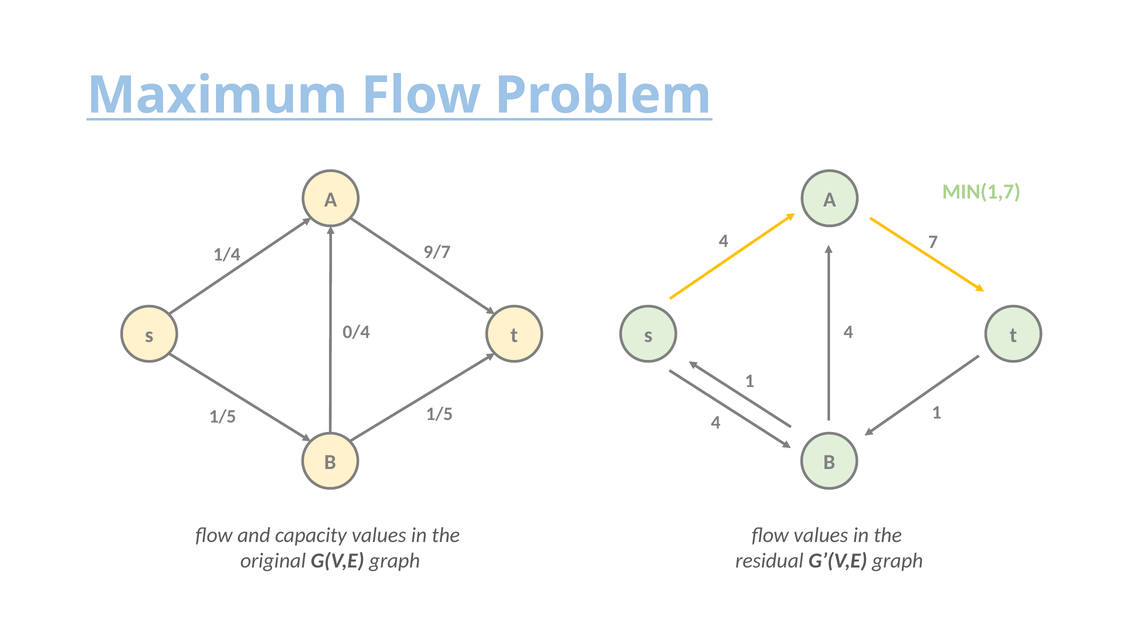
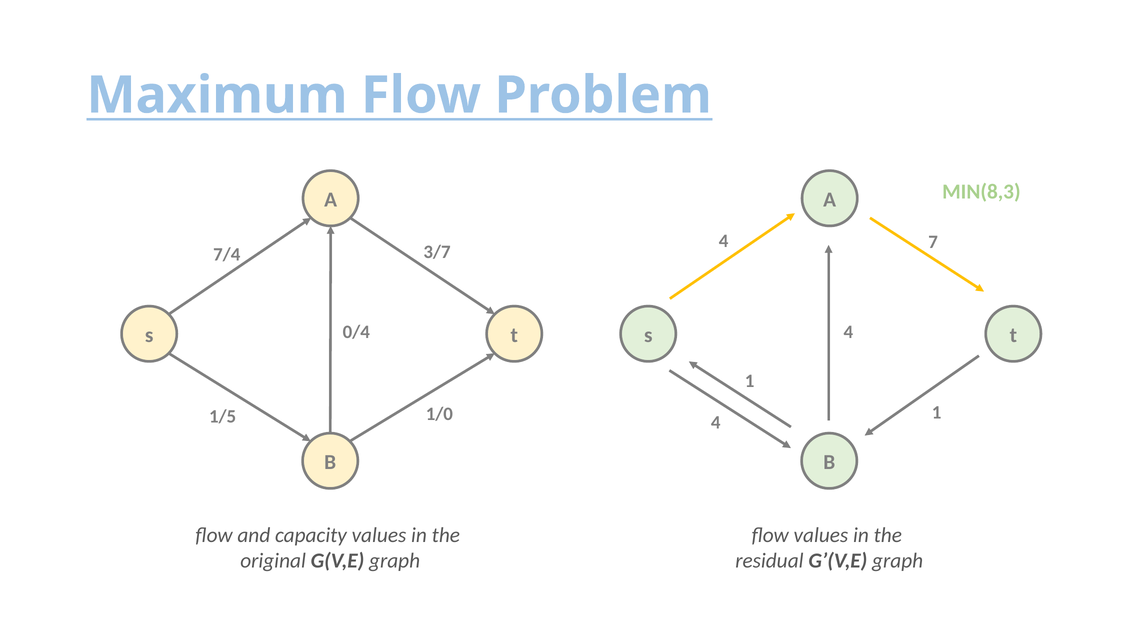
MIN(1,7: MIN(1,7 -> MIN(8,3
9/7: 9/7 -> 3/7
1/4: 1/4 -> 7/4
1/5 at (439, 414): 1/5 -> 1/0
